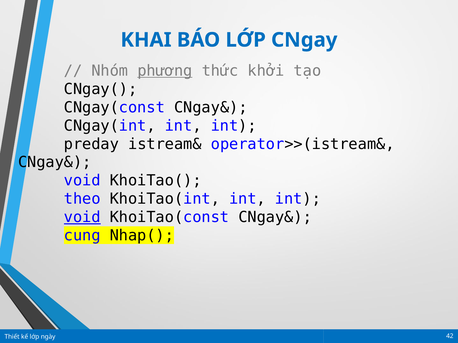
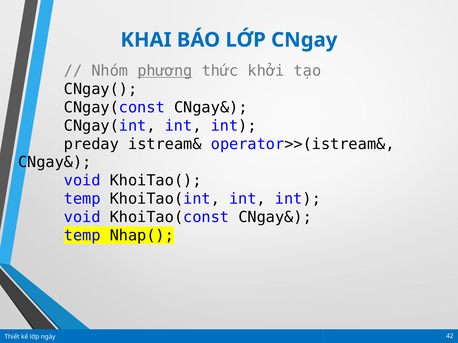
theo at (82, 199): theo -> temp
void at (82, 217) underline: present -> none
cung at (82, 236): cung -> temp
